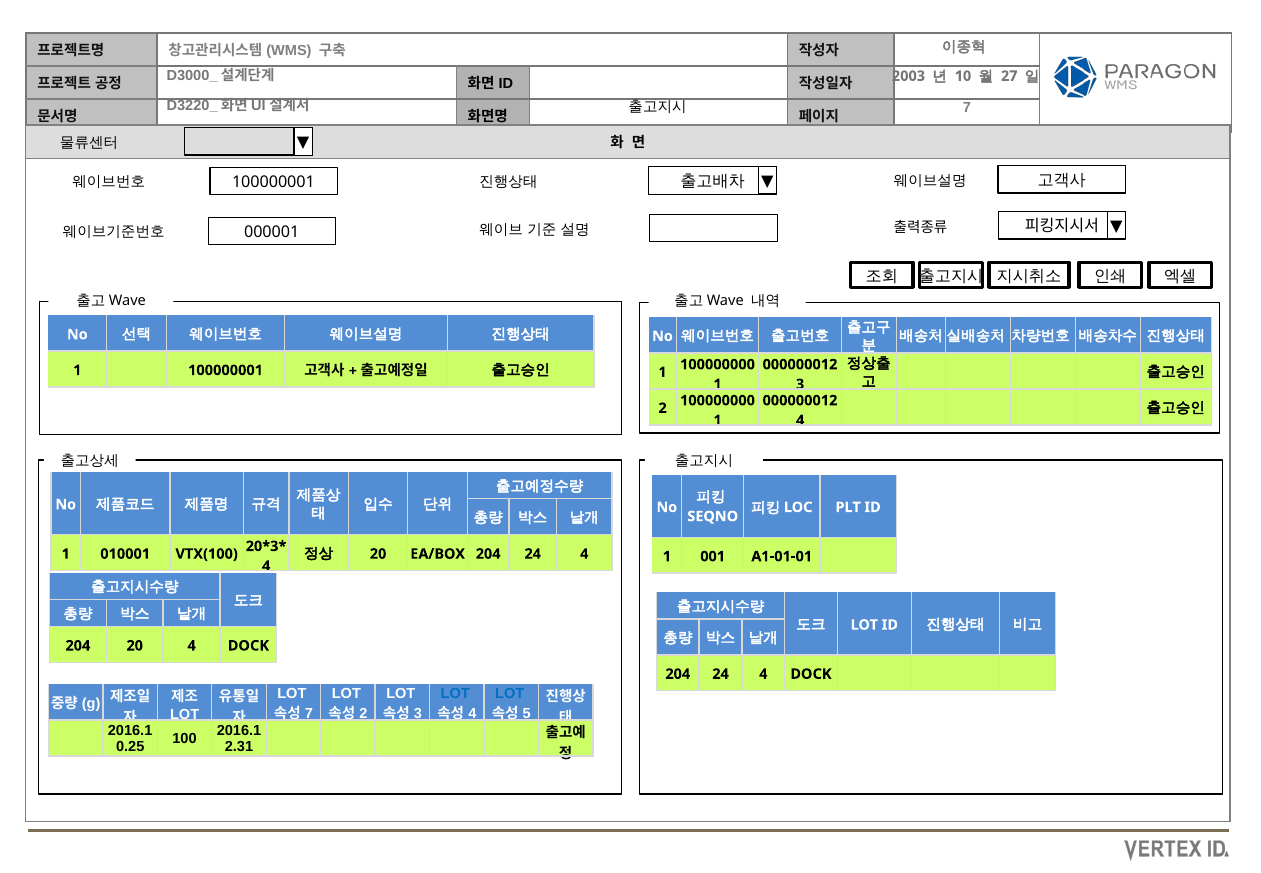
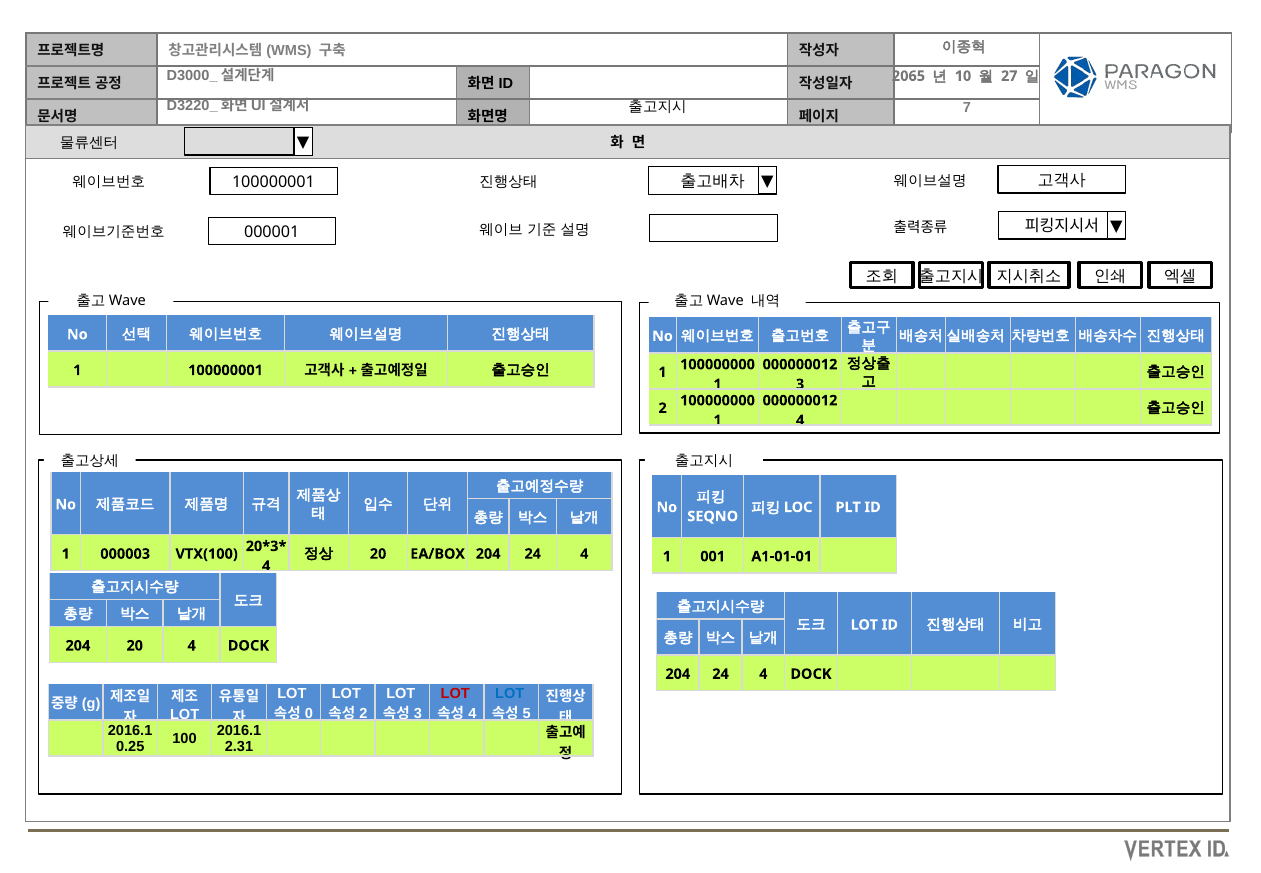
2003: 2003 -> 2065
010001: 010001 -> 000003
LOT at (455, 693) colour: blue -> red
7 at (309, 713): 7 -> 0
